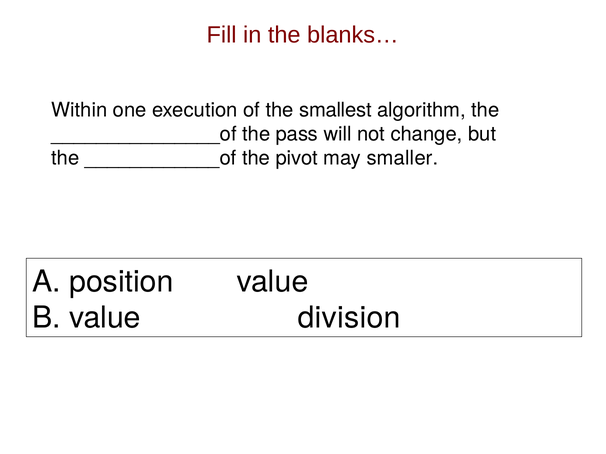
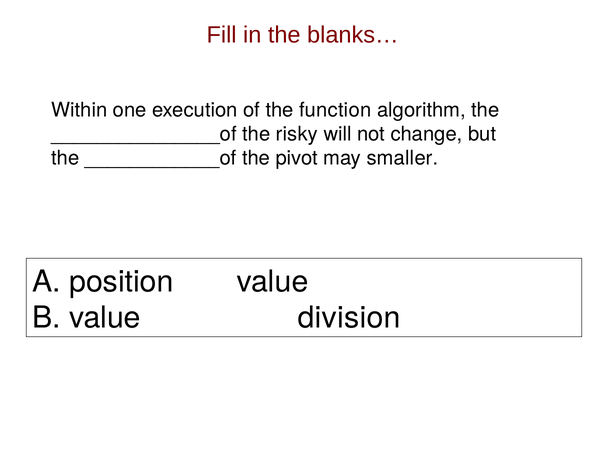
smallest: smallest -> function
pass: pass -> risky
